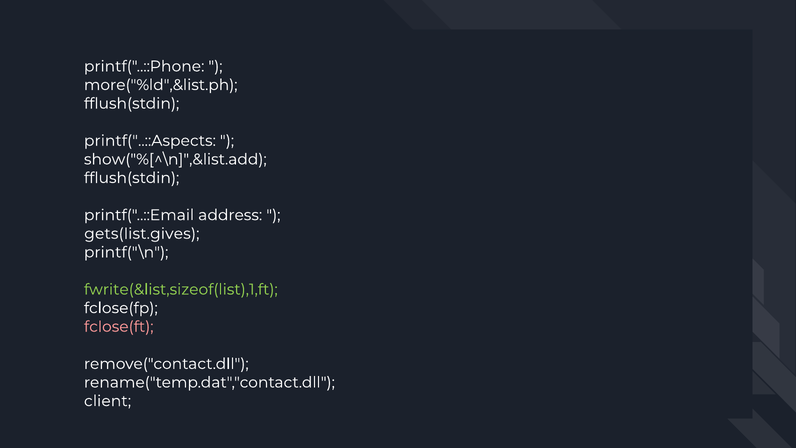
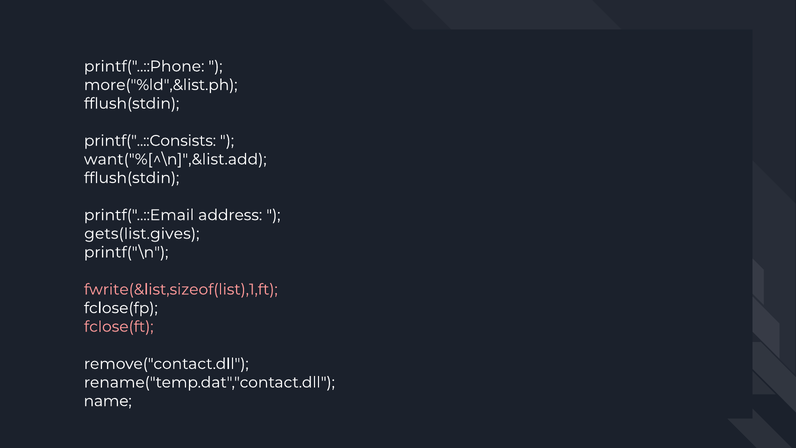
printf("..::Aspects: printf("..::Aspects -> printf("..::Consists
show("%[^\n]",&list.add: show("%[^\n]",&list.add -> want("%[^\n]",&list.add
fwrite(&list,sizeof(list),1,ft colour: light green -> pink
client: client -> name
